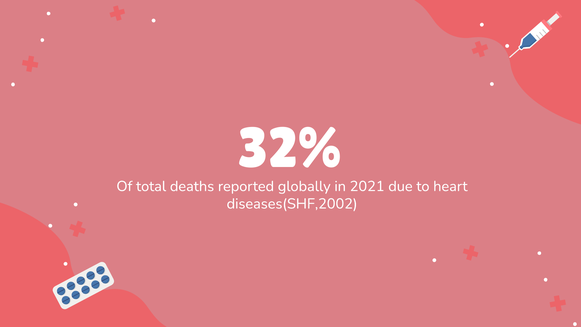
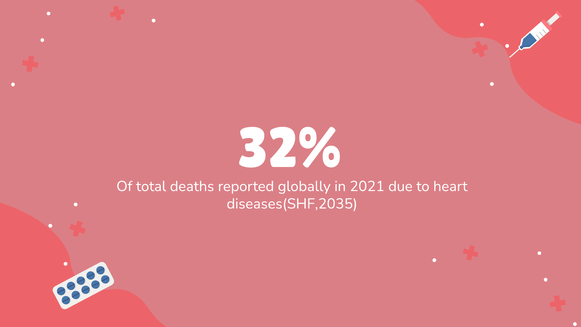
diseases(SHF,2002: diseases(SHF,2002 -> diseases(SHF,2035
